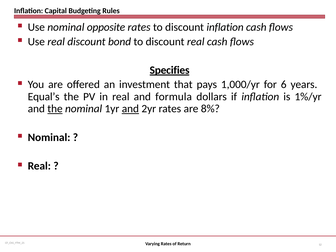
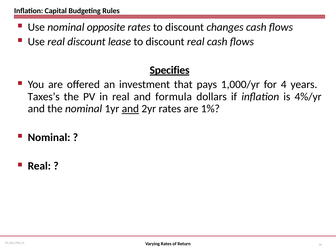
discount inflation: inflation -> changes
bond: bond -> lease
6: 6 -> 4
Equal’s: Equal’s -> Taxes’s
1%/yr: 1%/yr -> 4%/yr
the at (55, 109) underline: present -> none
8%: 8% -> 1%
